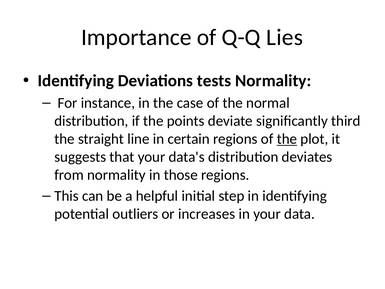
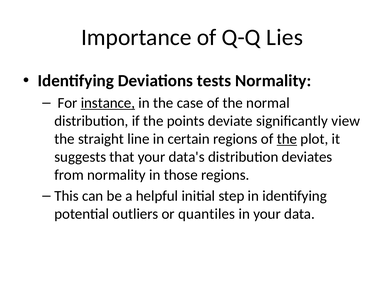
instance underline: none -> present
third: third -> view
increases: increases -> quantiles
